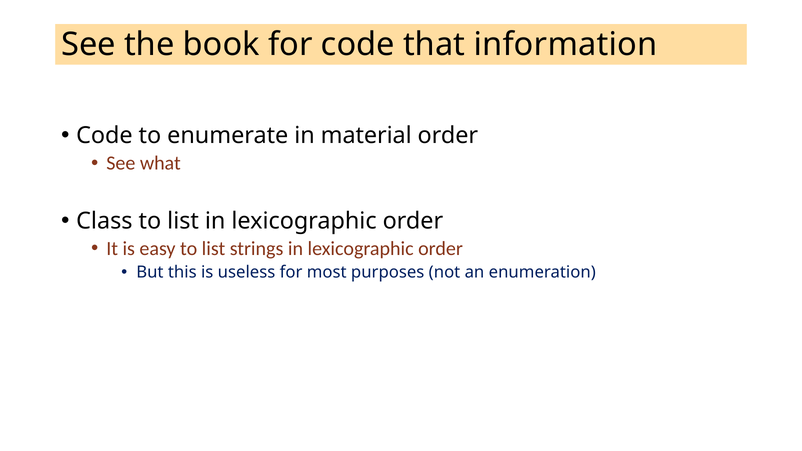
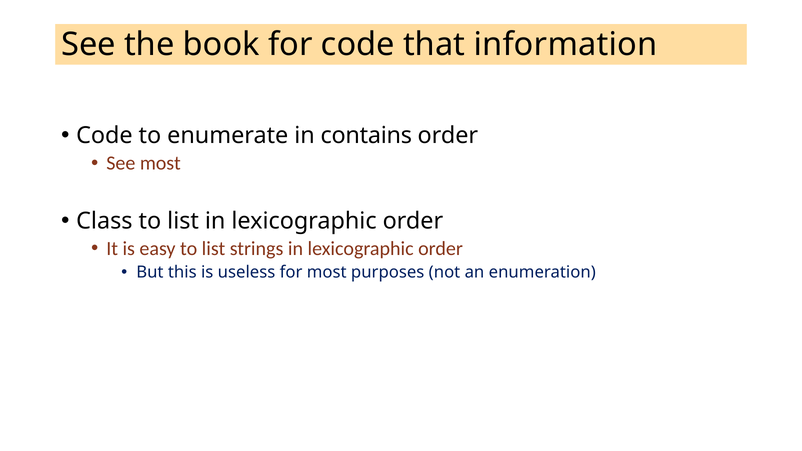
material: material -> contains
See what: what -> most
